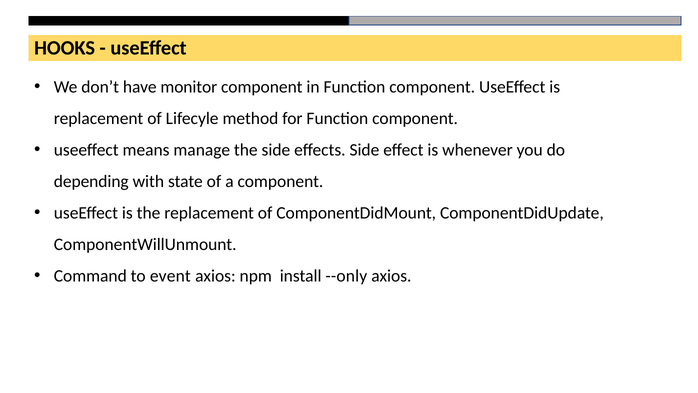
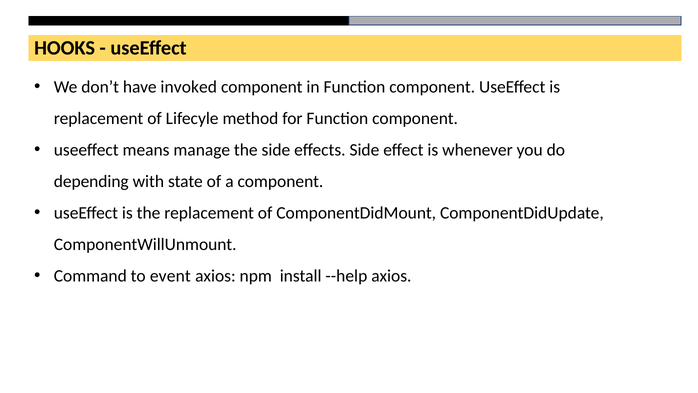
monitor: monitor -> invoked
--only: --only -> --help
